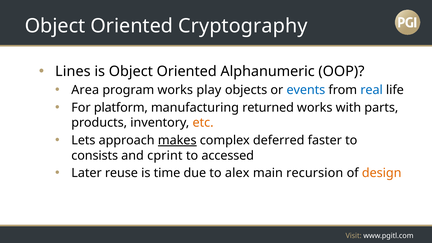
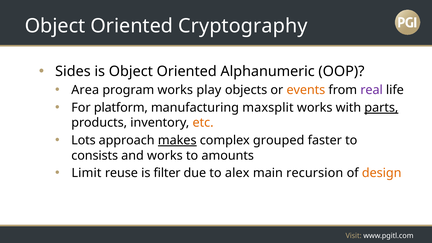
Lines: Lines -> Sides
events colour: blue -> orange
real colour: blue -> purple
returned: returned -> maxsplit
parts underline: none -> present
Lets: Lets -> Lots
deferred: deferred -> grouped
and cprint: cprint -> works
accessed: accessed -> amounts
Later: Later -> Limit
time: time -> filter
